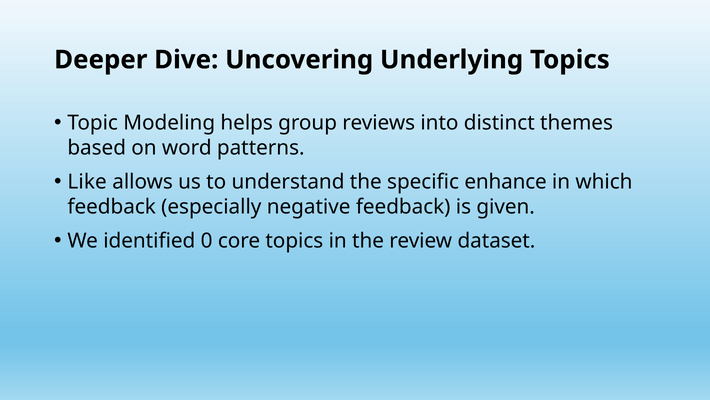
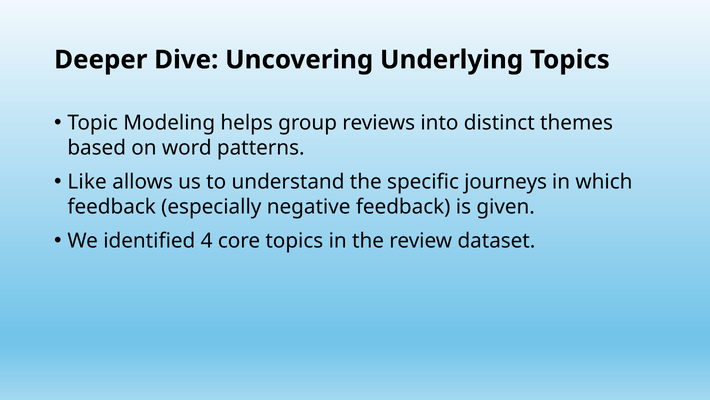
enhance: enhance -> journeys
0: 0 -> 4
